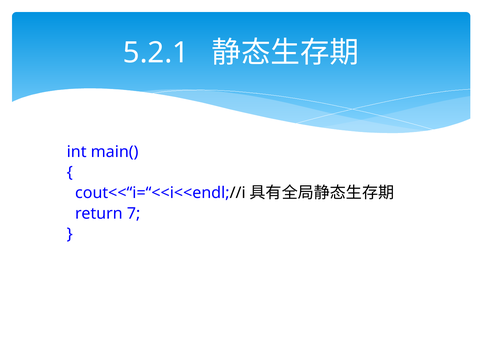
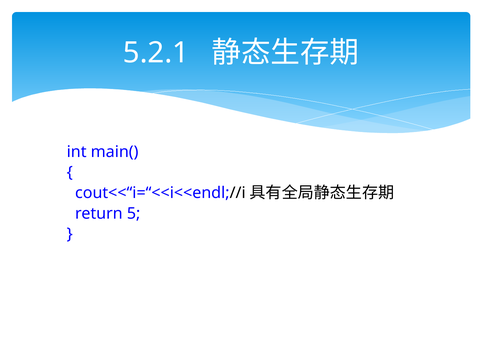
7: 7 -> 5
